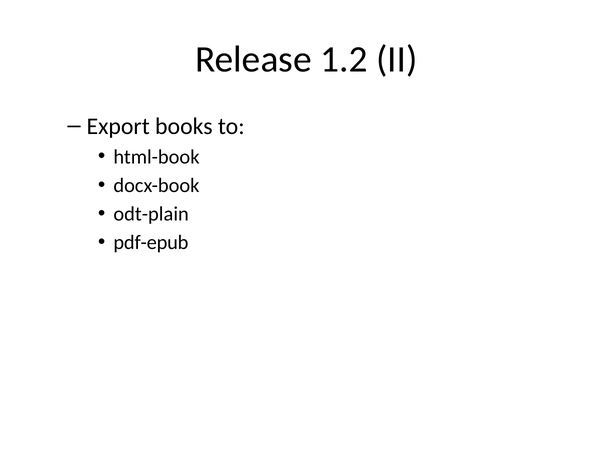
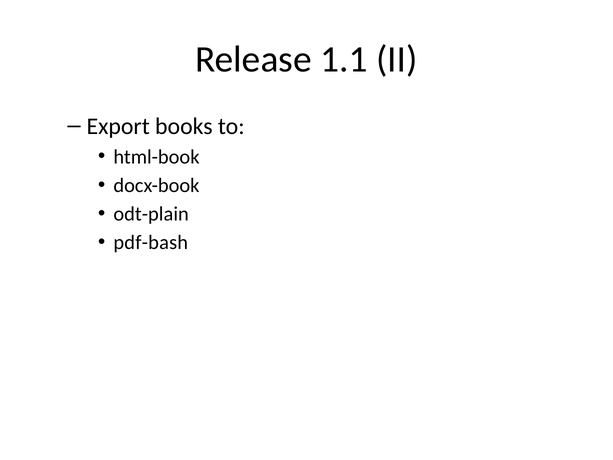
1.2: 1.2 -> 1.1
pdf-epub: pdf-epub -> pdf-bash
